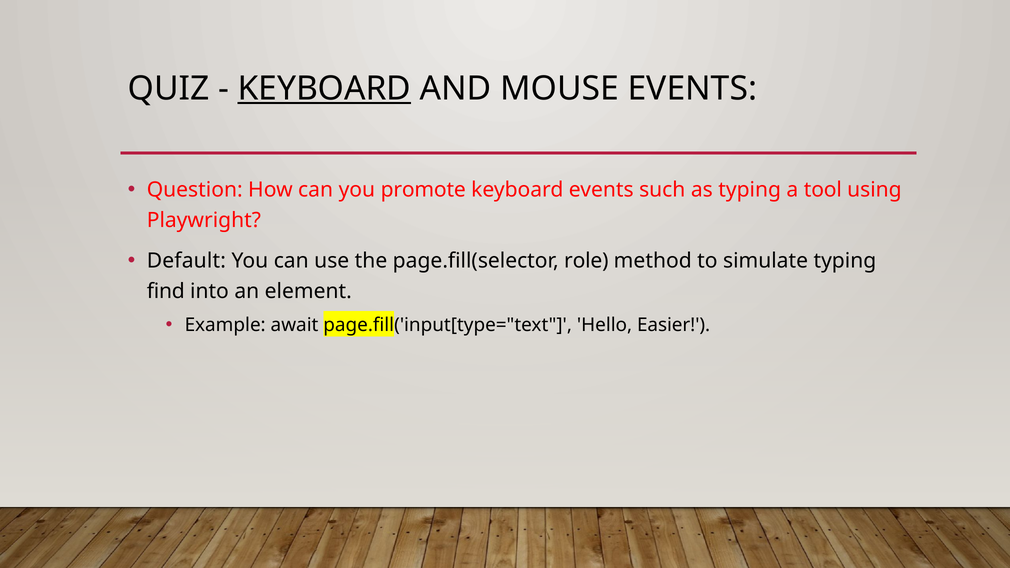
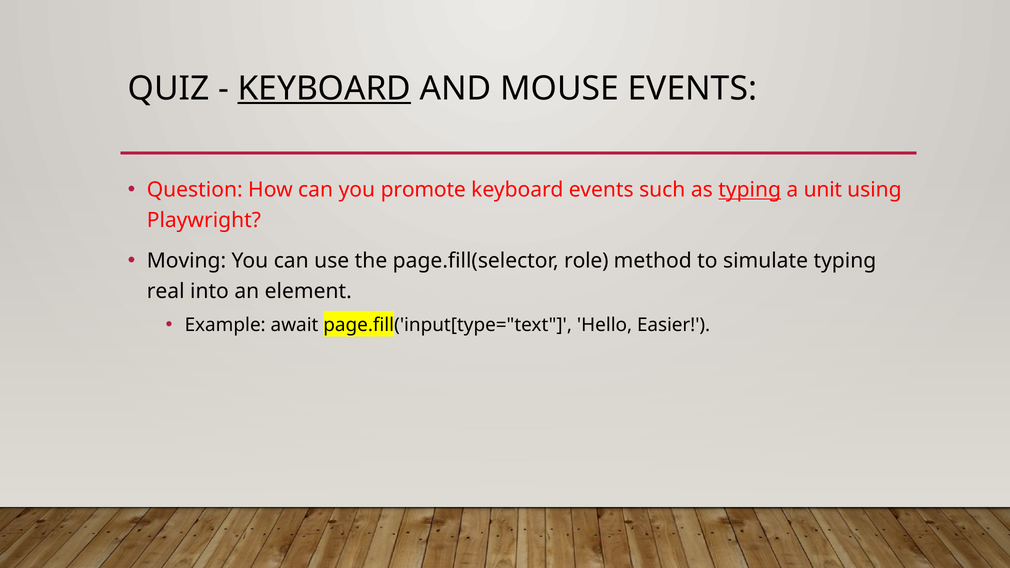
typing at (750, 190) underline: none -> present
tool: tool -> unit
Default: Default -> Moving
find: find -> real
